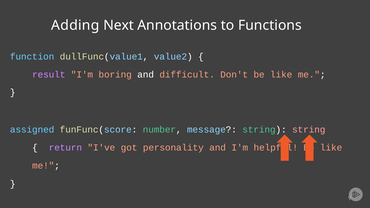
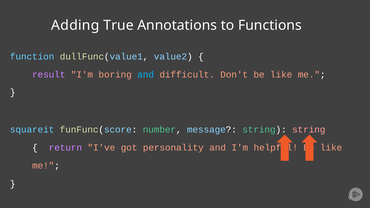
Next: Next -> True
and at (146, 75) colour: white -> light blue
assigned: assigned -> squareit
